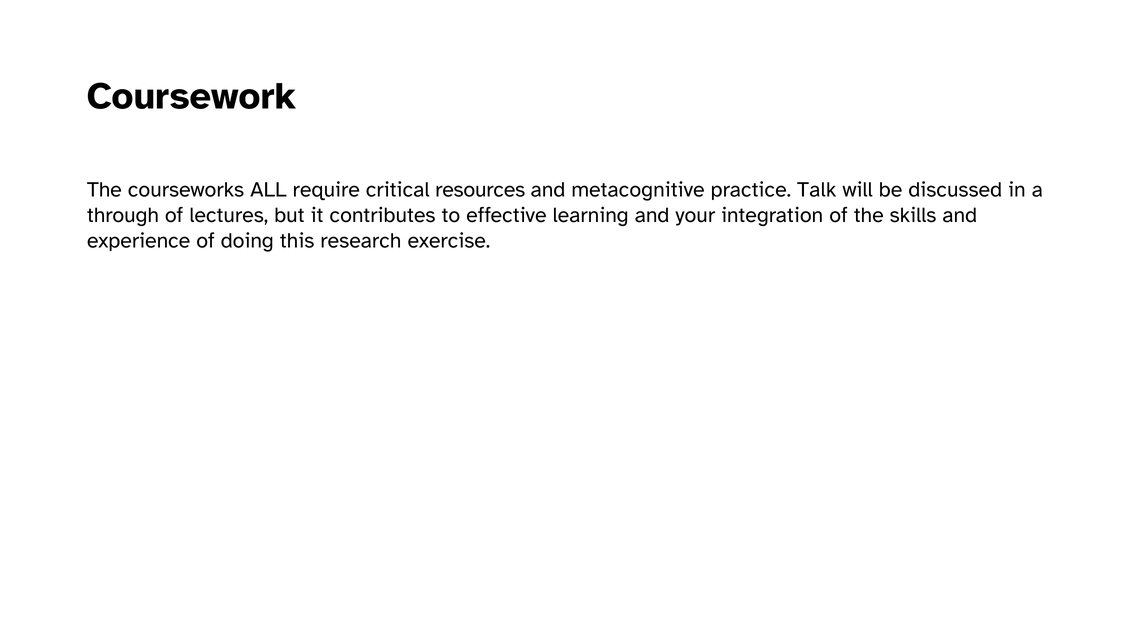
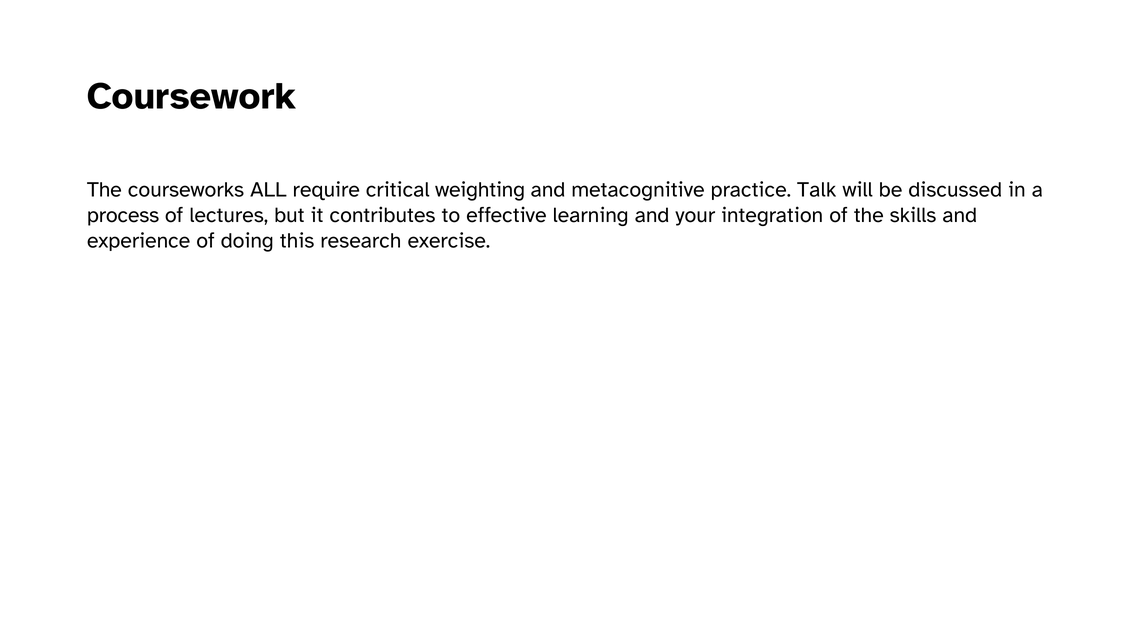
resources: resources -> weighting
through: through -> process
